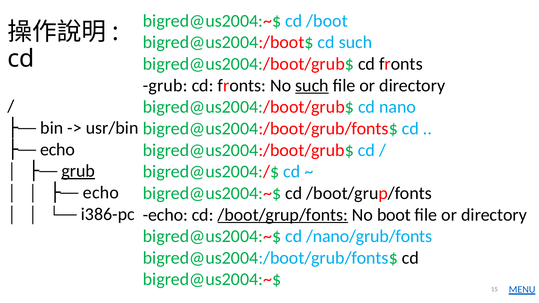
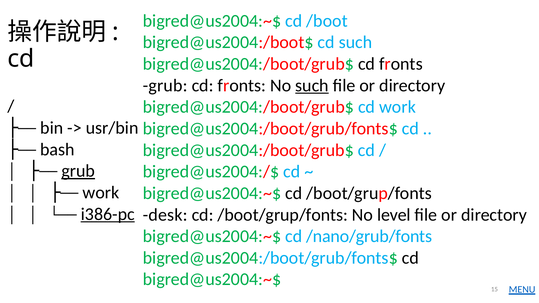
cd nano: nano -> work
echo at (57, 150): echo -> bash
echo at (101, 193): echo -> work
i386-pc underline: none -> present
echo at (165, 215): echo -> desk
/boot/grup/fonts at (283, 215) underline: present -> none
boot: boot -> level
